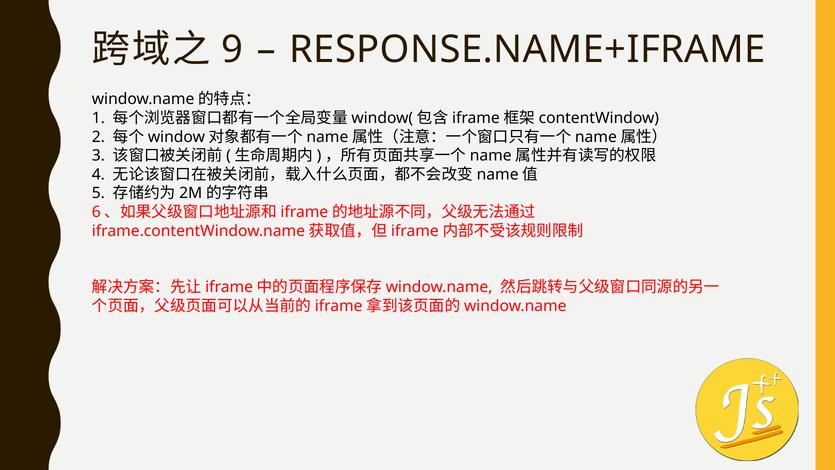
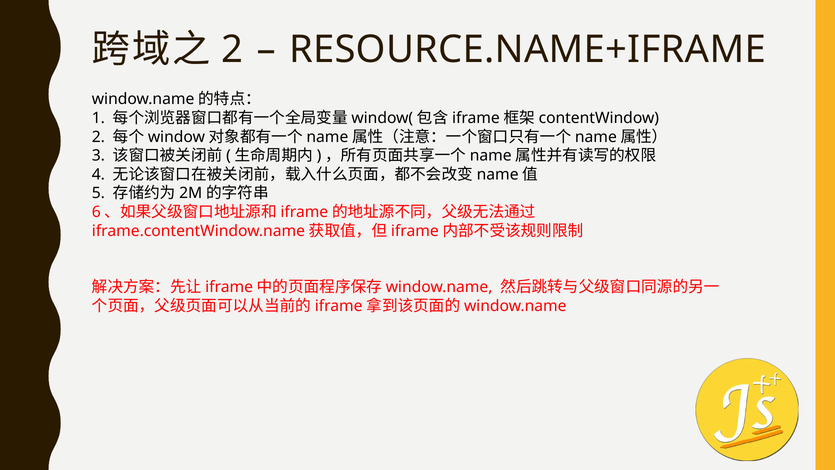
9 at (232, 50): 9 -> 2
RESPONSE.NAME+IFRAME: RESPONSE.NAME+IFRAME -> RESOURCE.NAME+IFRAME
